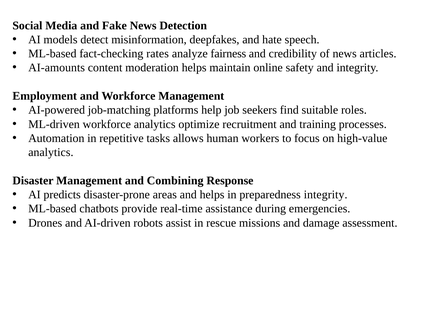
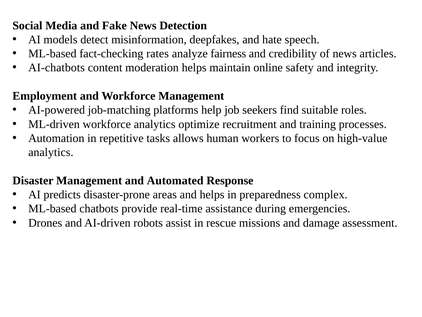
AI-amounts: AI-amounts -> AI-chatbots
Combining: Combining -> Automated
preparedness integrity: integrity -> complex
